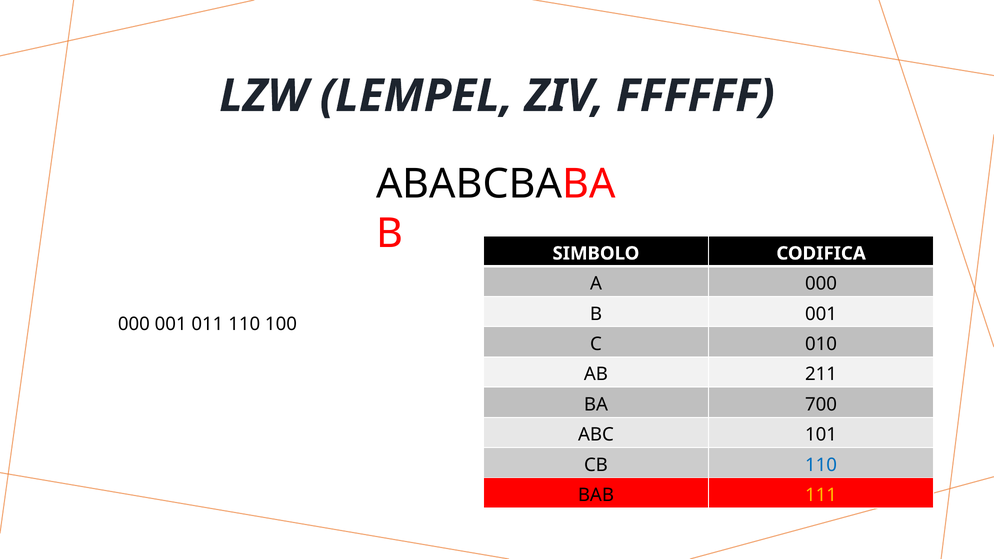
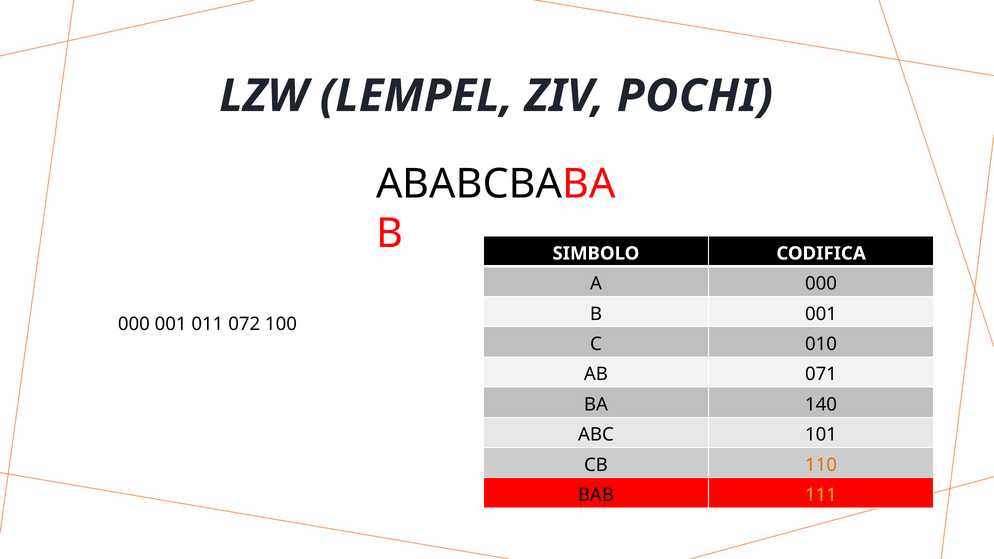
FFFFFF: FFFFFF -> POCHI
011 110: 110 -> 072
211: 211 -> 071
700: 700 -> 140
110 at (821, 465) colour: blue -> orange
